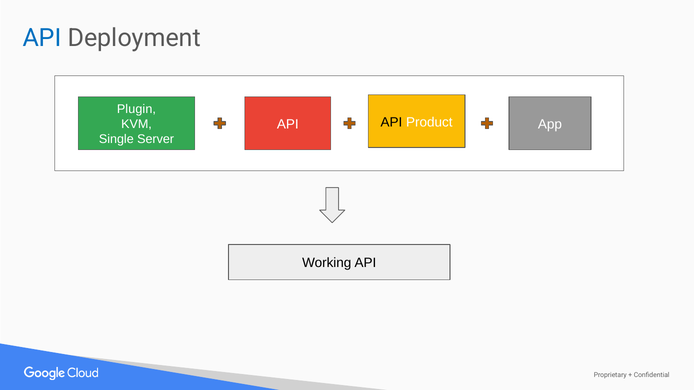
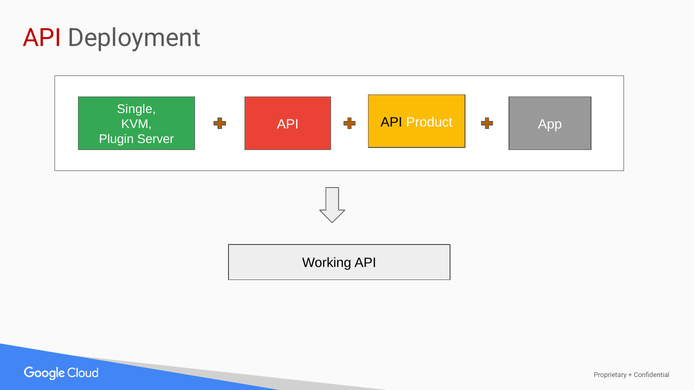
API at (42, 38) colour: blue -> red
Plugin: Plugin -> Single
Single: Single -> Plugin
